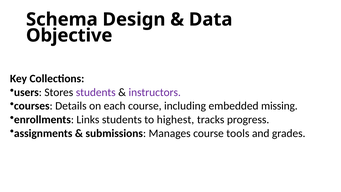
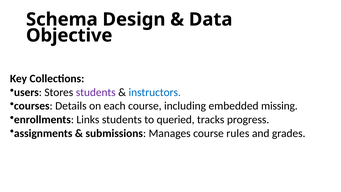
instructors colour: purple -> blue
highest: highest -> queried
tools: tools -> rules
